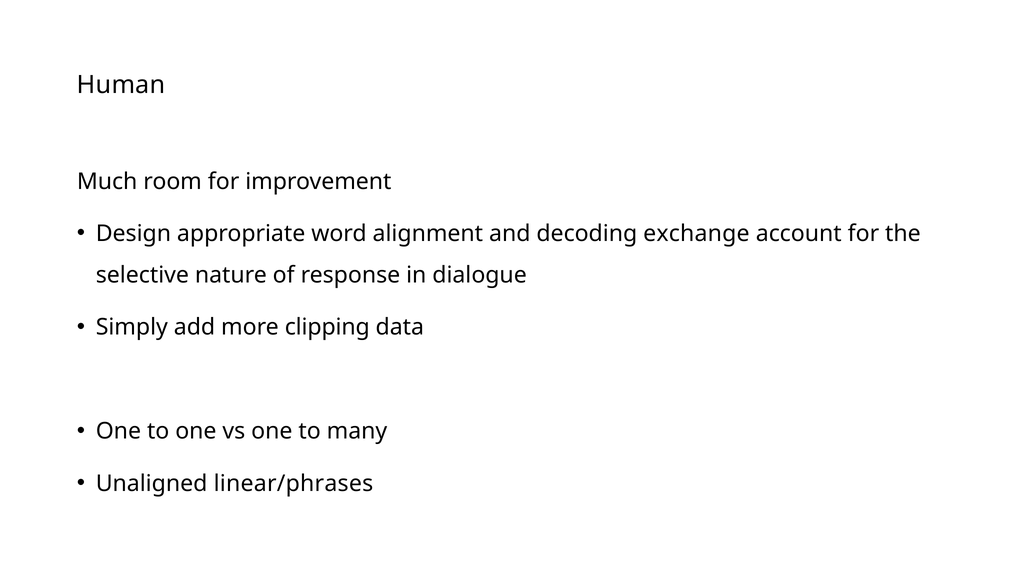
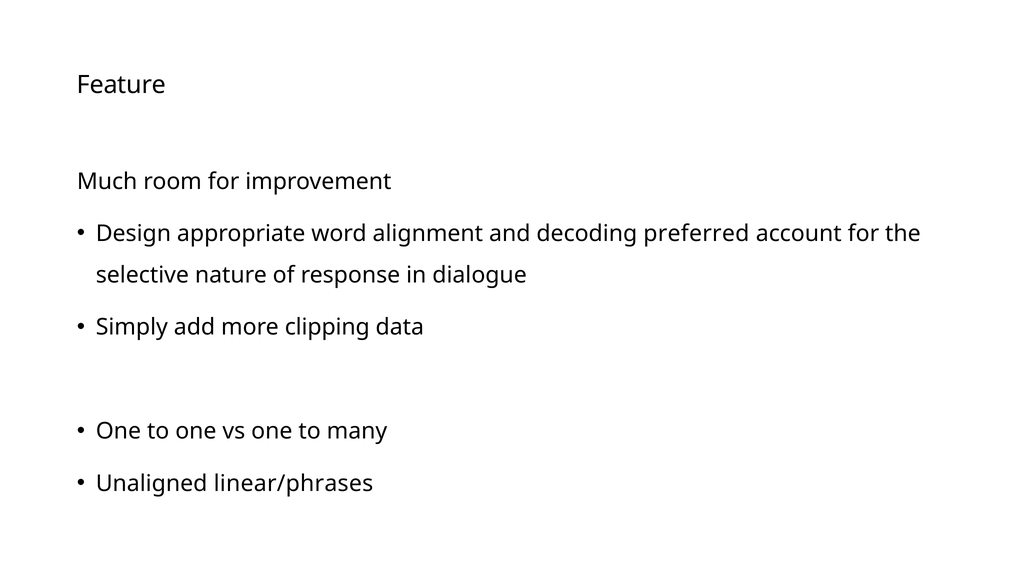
Human: Human -> Feature
exchange: exchange -> preferred
